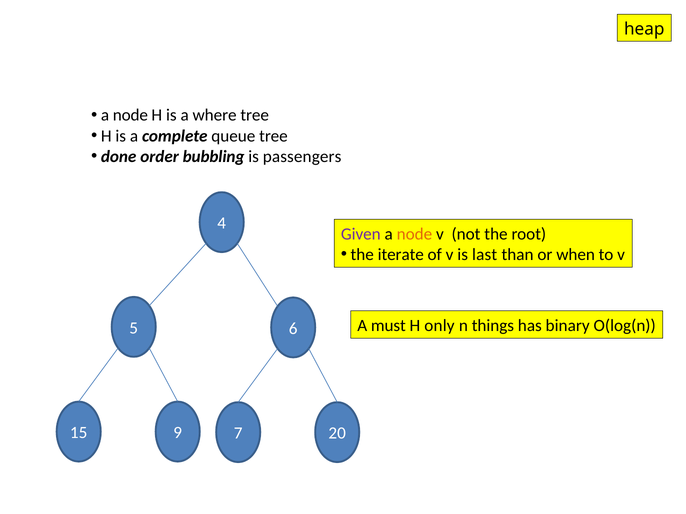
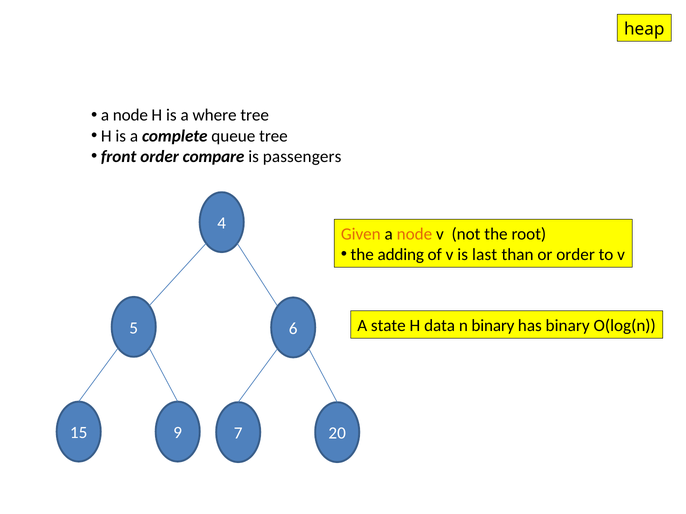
done: done -> front
bubbling: bubbling -> compare
Given colour: purple -> orange
iterate: iterate -> adding
or when: when -> order
must: must -> state
only: only -> data
n things: things -> binary
